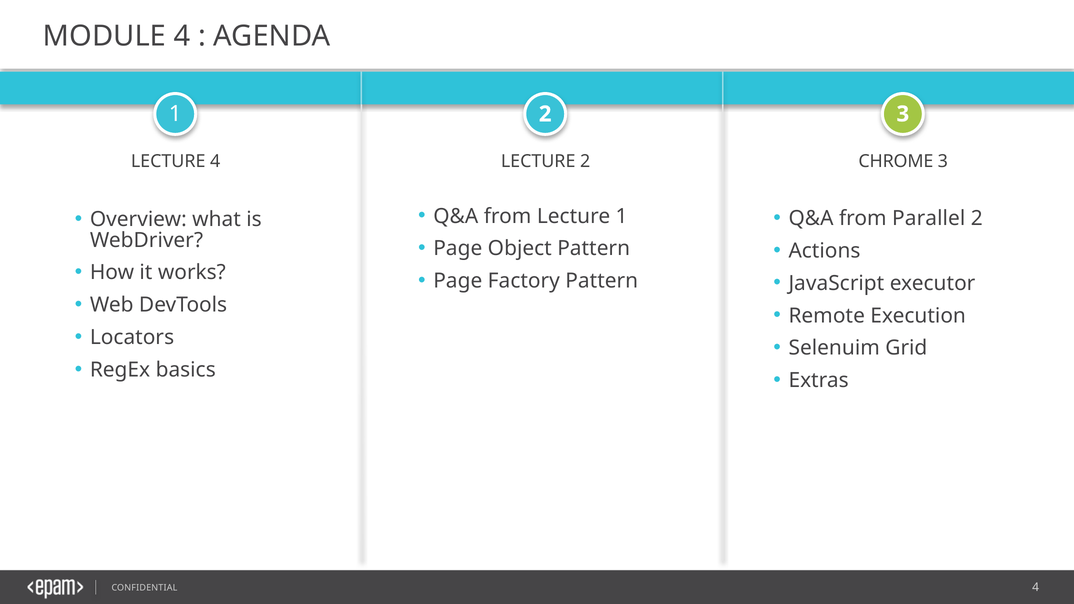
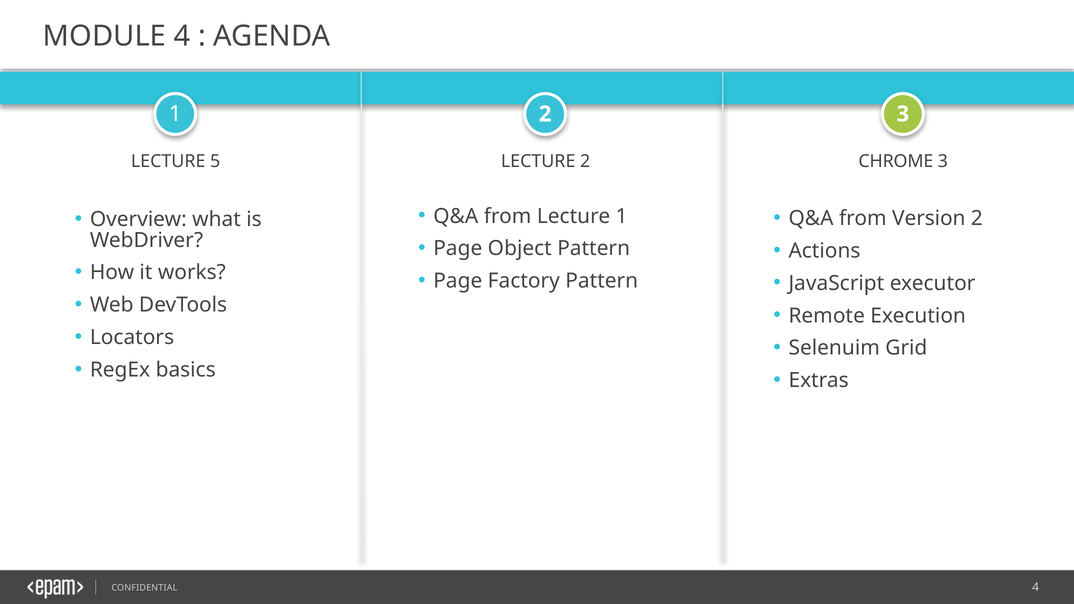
LECTURE 4: 4 -> 5
Parallel: Parallel -> Version
